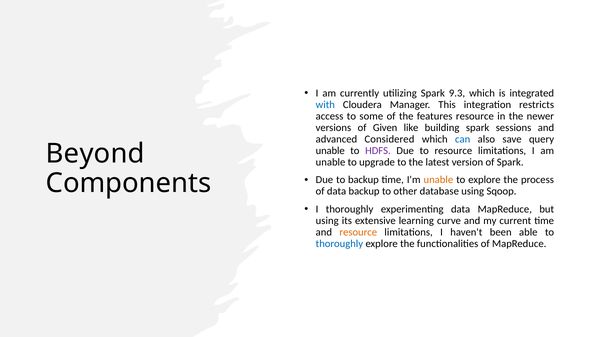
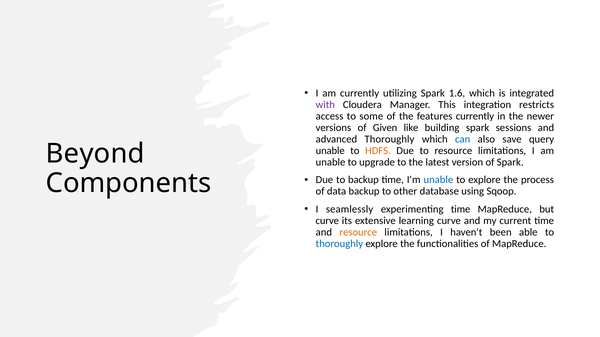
9.3: 9.3 -> 1.6
with colour: blue -> purple
features resource: resource -> currently
advanced Considered: Considered -> Thoroughly
HDFS colour: purple -> orange
unable at (438, 180) colour: orange -> blue
I thoroughly: thoroughly -> seamlessly
experimenting data: data -> time
using at (327, 221): using -> curve
